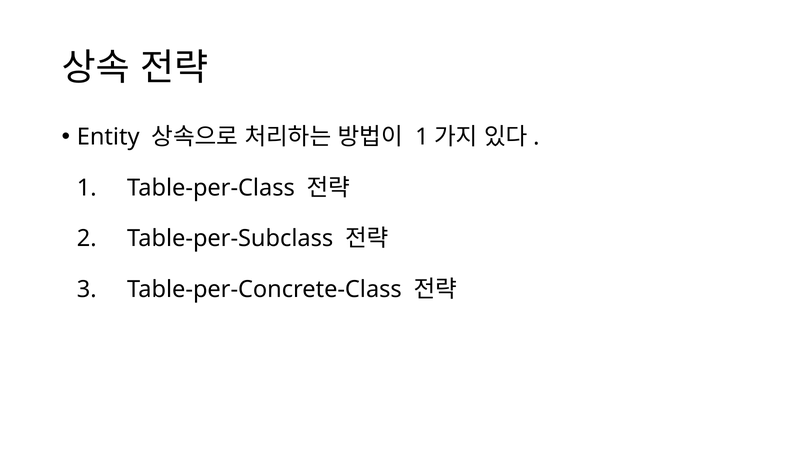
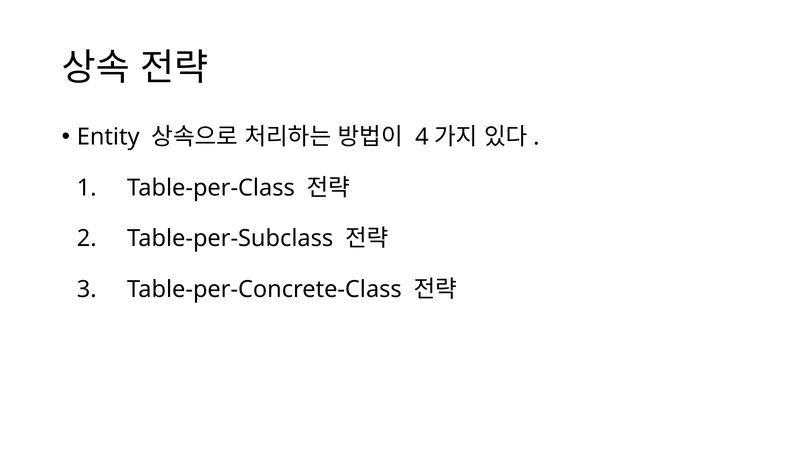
1 at (422, 137): 1 -> 4
